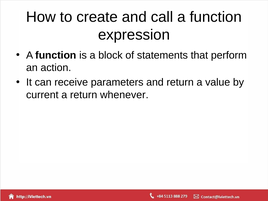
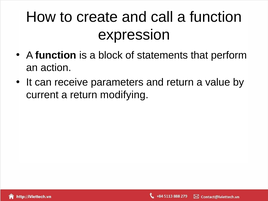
whenever: whenever -> modifying
